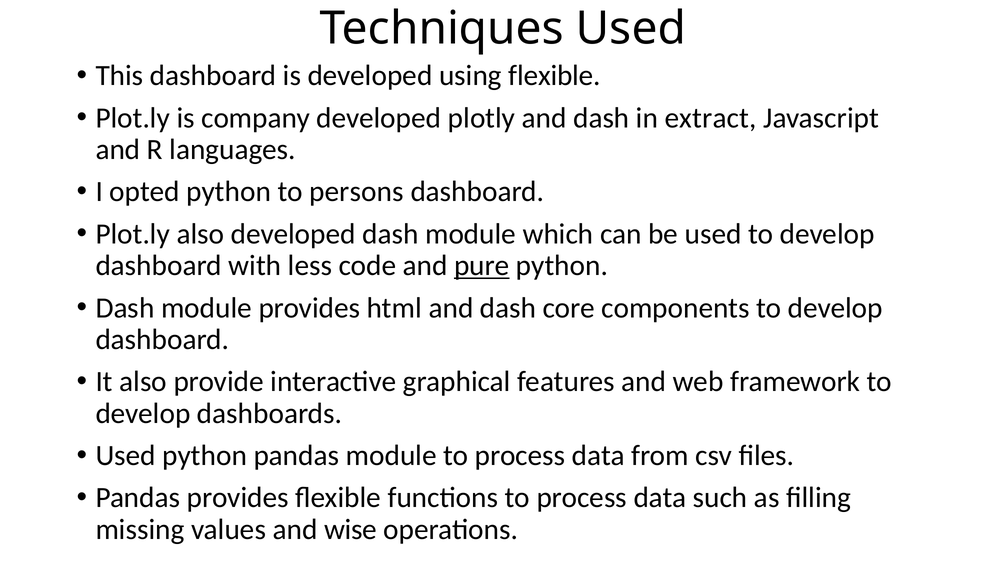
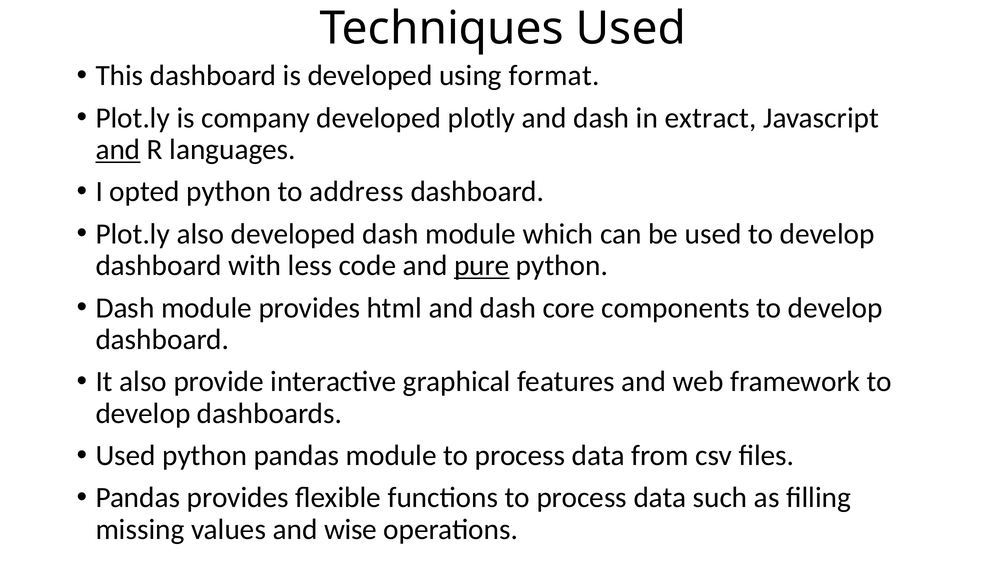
using flexible: flexible -> format
and at (118, 150) underline: none -> present
persons: persons -> address
